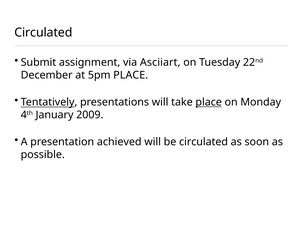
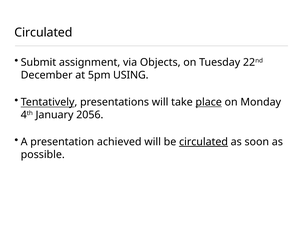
Asciiart: Asciiart -> Objects
5pm PLACE: PLACE -> USING
2009: 2009 -> 2056
circulated at (204, 142) underline: none -> present
